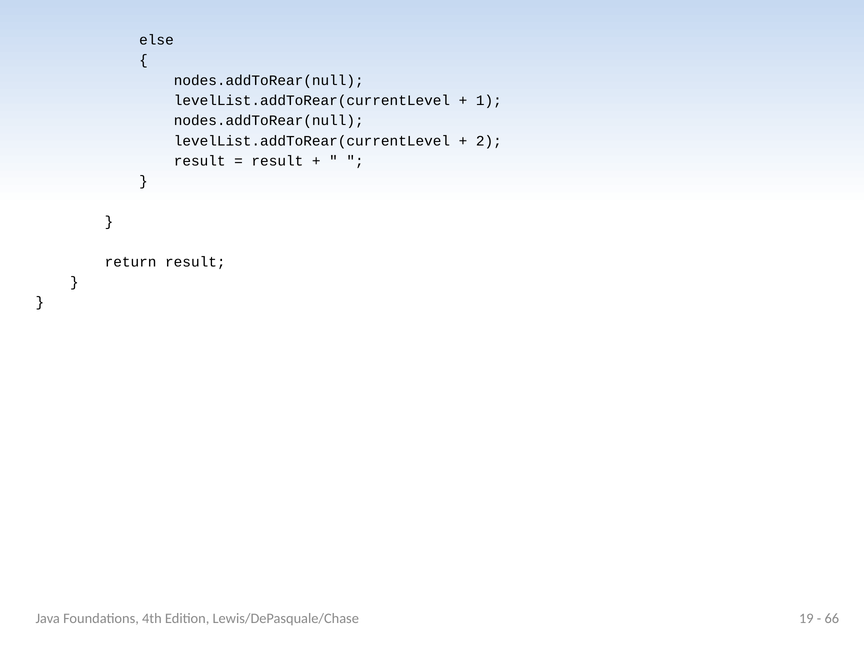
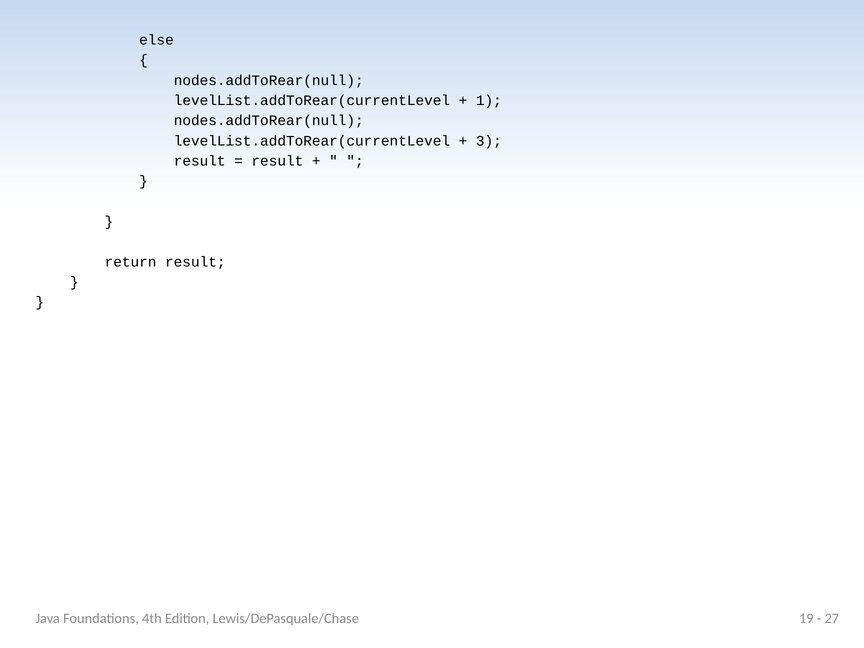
2: 2 -> 3
66: 66 -> 27
